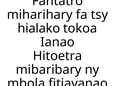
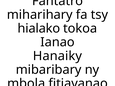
Hitoetra: Hitoetra -> Hanaiky
